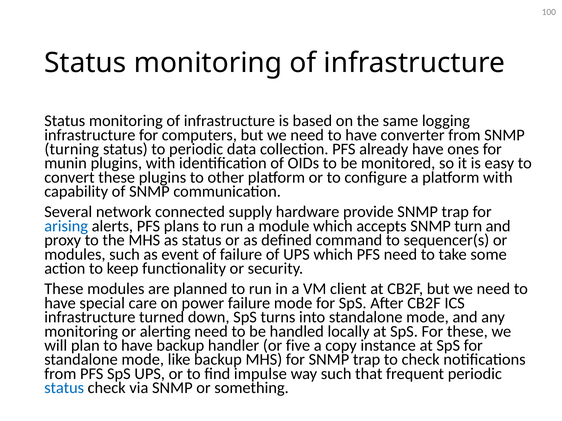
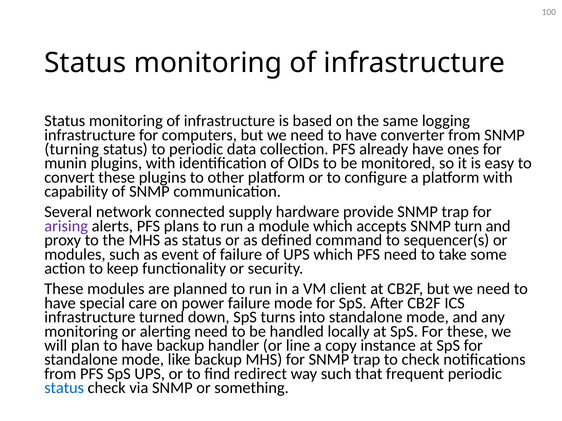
arising colour: blue -> purple
five: five -> line
impulse: impulse -> redirect
